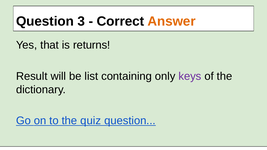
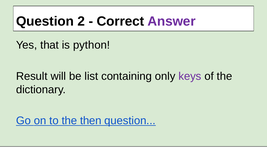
3: 3 -> 2
Answer colour: orange -> purple
returns: returns -> python
quiz: quiz -> then
